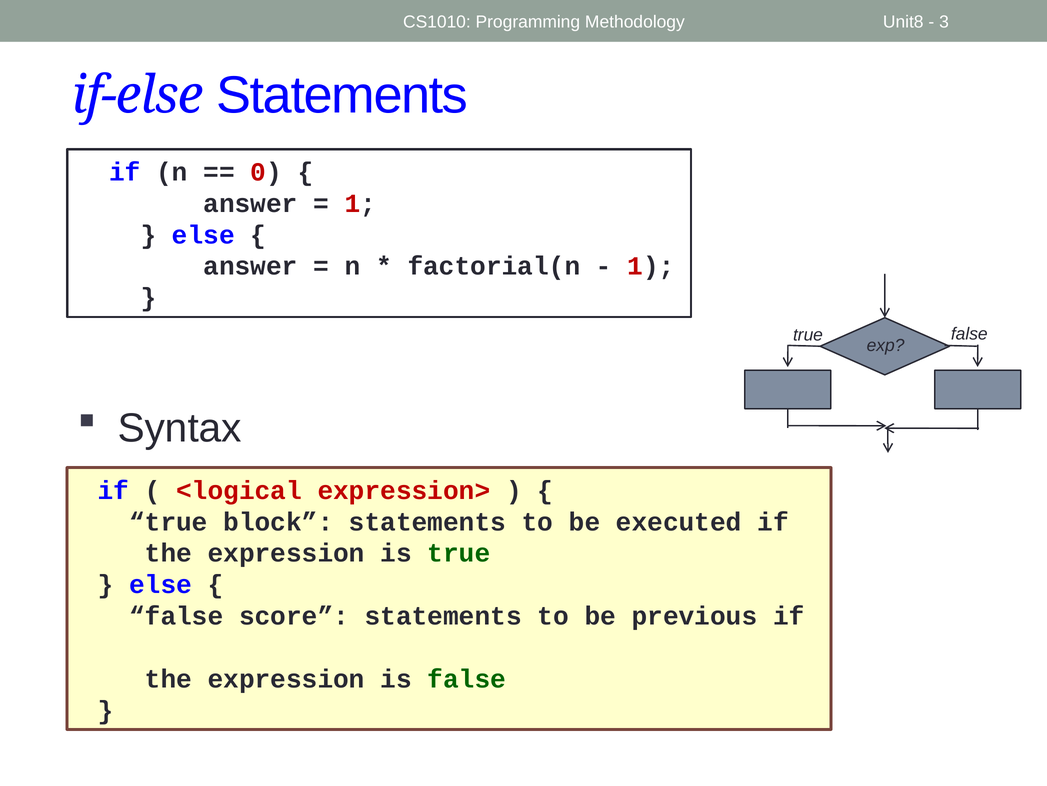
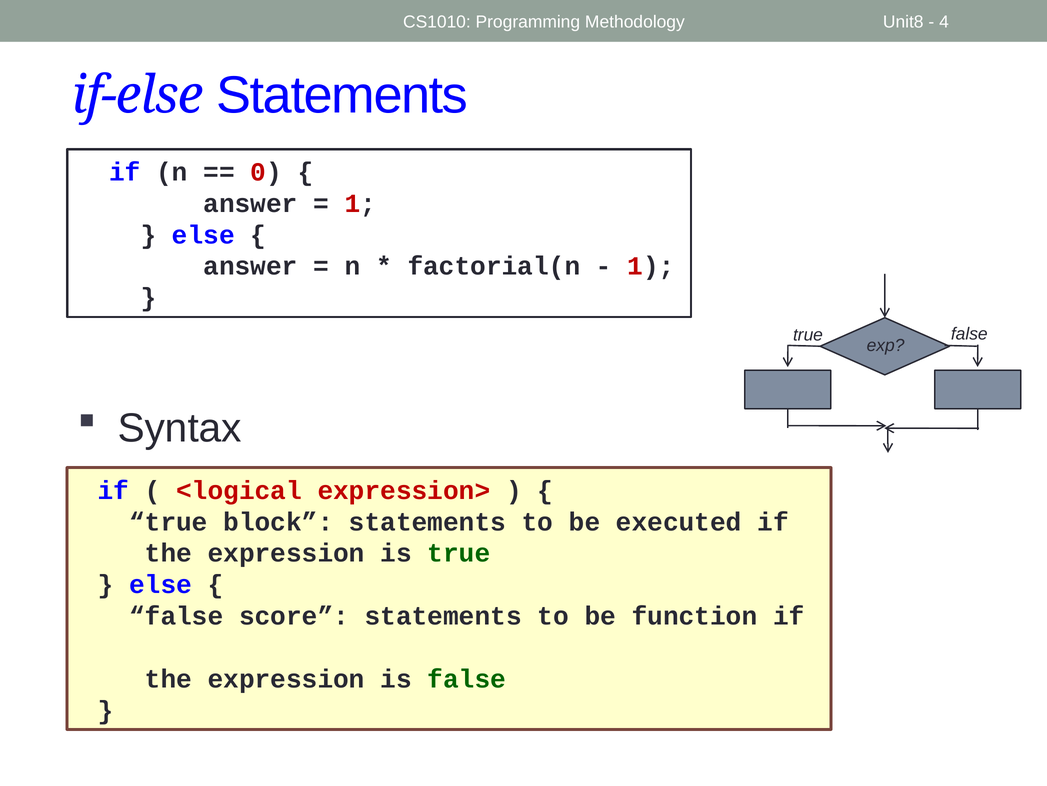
3: 3 -> 4
previous: previous -> function
